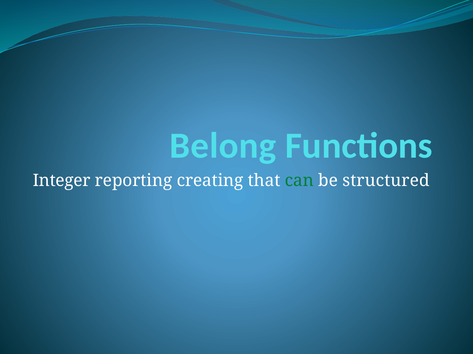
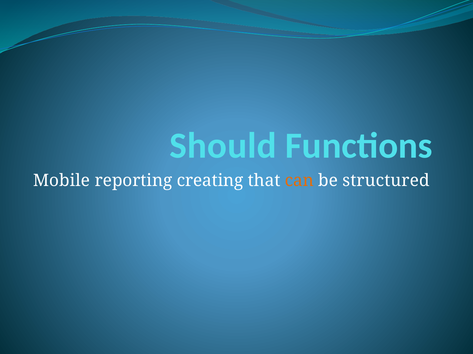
Belong: Belong -> Should
Integer: Integer -> Mobile
can colour: green -> orange
